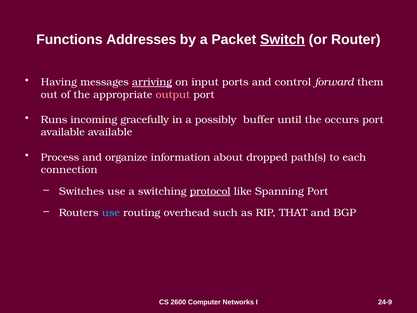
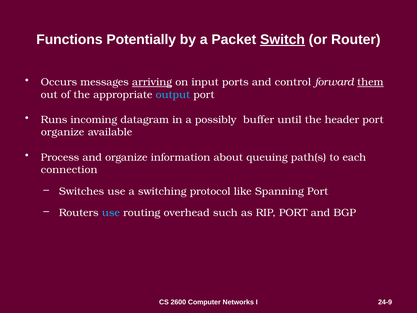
Addresses: Addresses -> Potentially
Having: Having -> Occurs
them underline: none -> present
output colour: pink -> light blue
gracefully: gracefully -> datagram
occurs: occurs -> header
available at (63, 132): available -> organize
dropped: dropped -> queuing
protocol underline: present -> none
RIP THAT: THAT -> PORT
